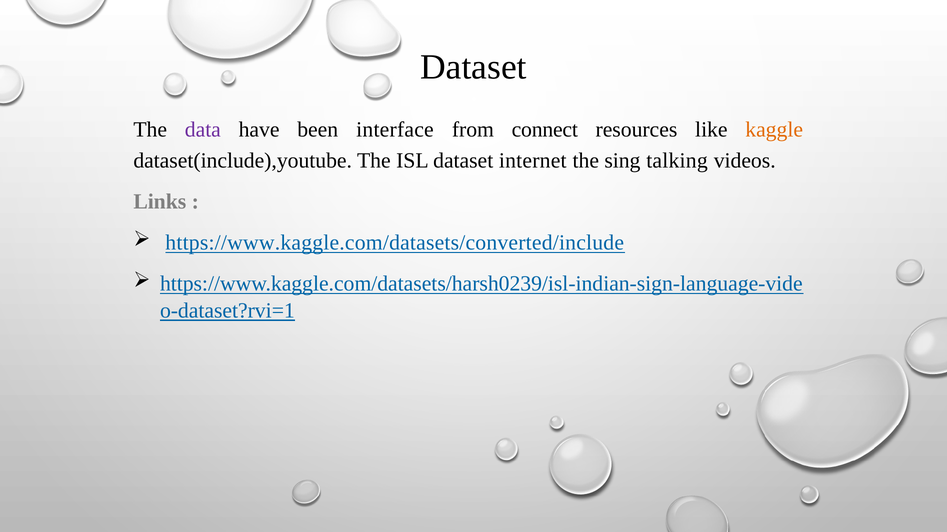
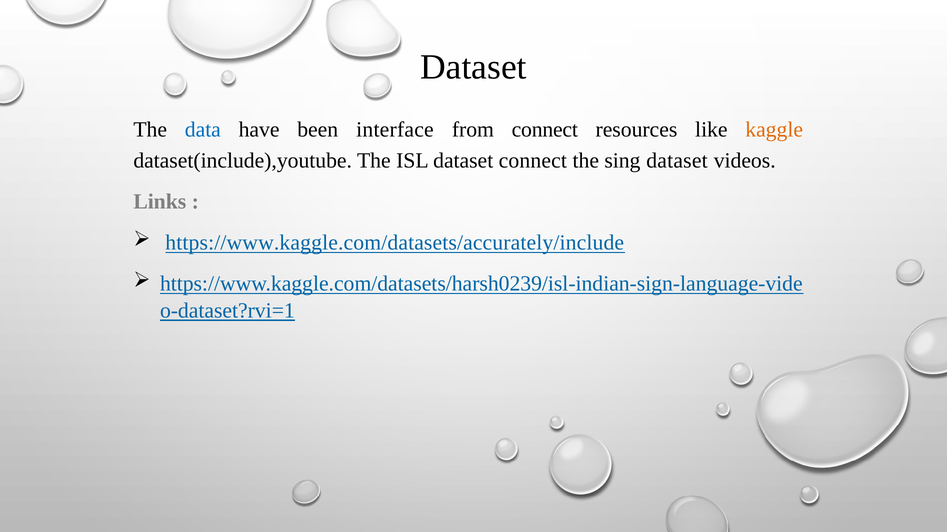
data colour: purple -> blue
dataset internet: internet -> connect
sing talking: talking -> dataset
https://www.kaggle.com/datasets/converted/include: https://www.kaggle.com/datasets/converted/include -> https://www.kaggle.com/datasets/accurately/include
